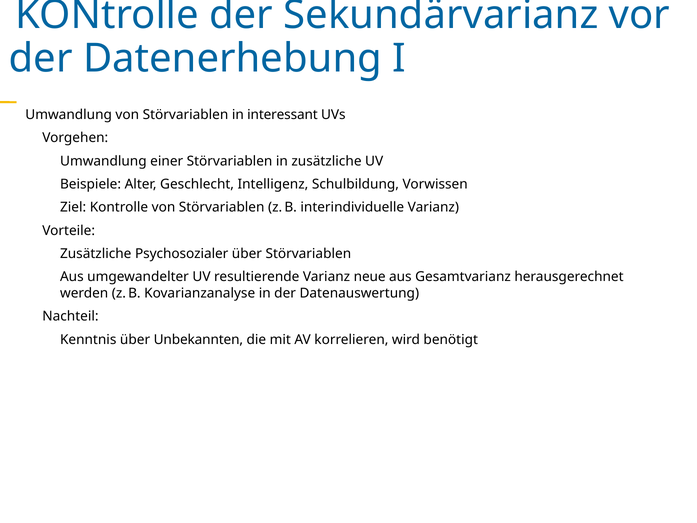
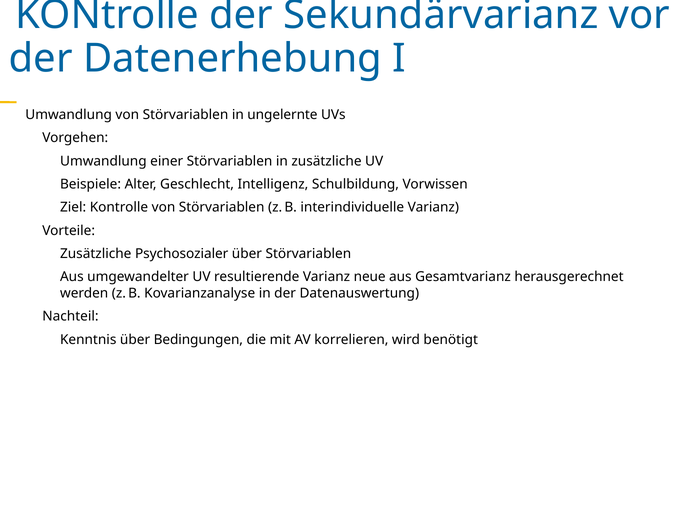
interessant: interessant -> ungelernte
Unbekannten: Unbekannten -> Bedingungen
